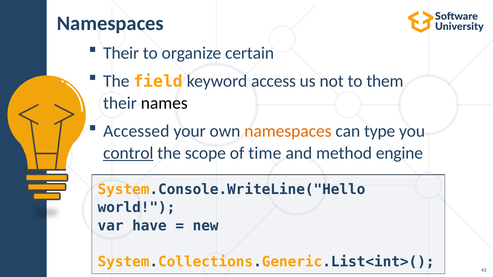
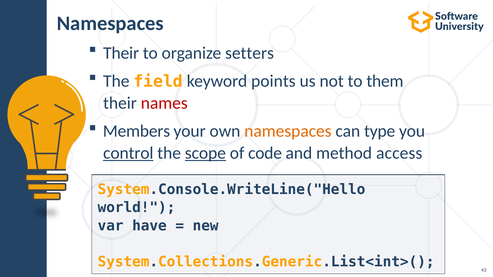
certain: certain -> setters
access: access -> points
names colour: black -> red
Аccessed: Аccessed -> Members
scope underline: none -> present
time: time -> code
engine: engine -> access
